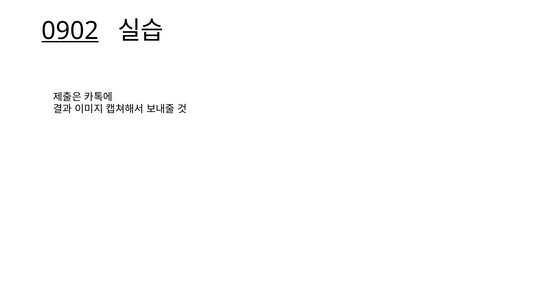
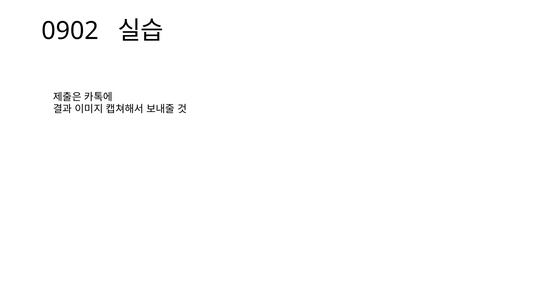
0902 underline: present -> none
